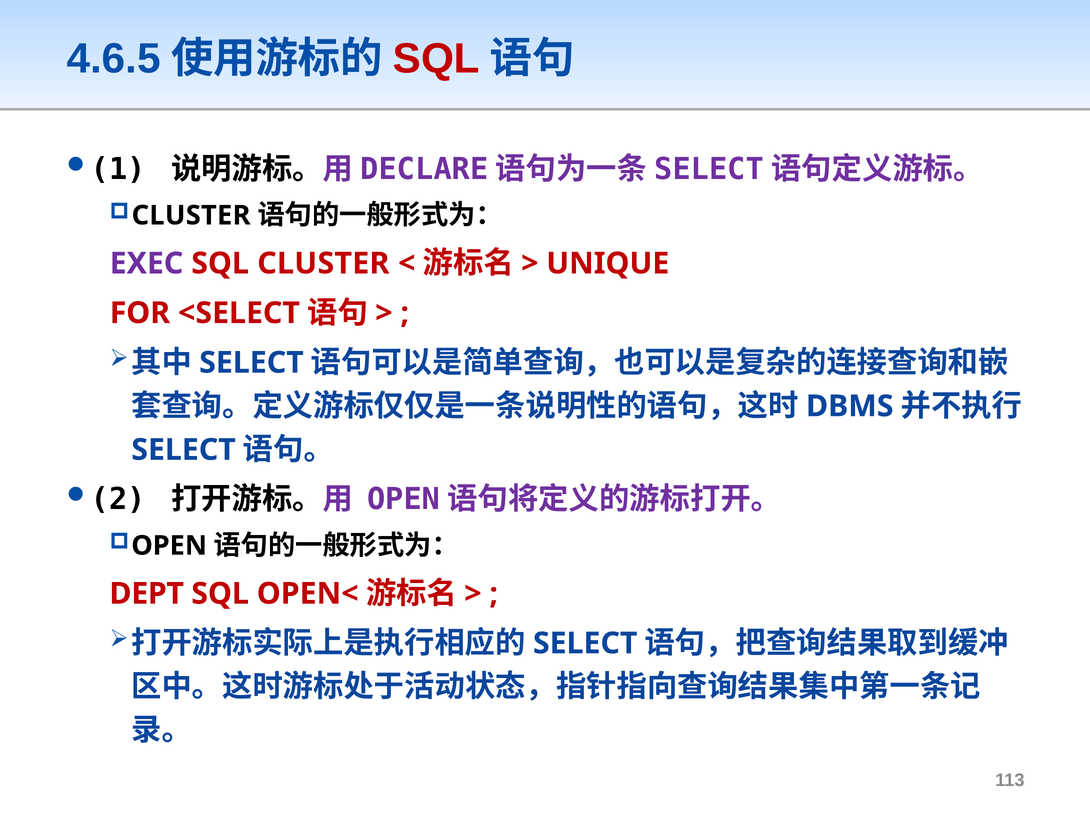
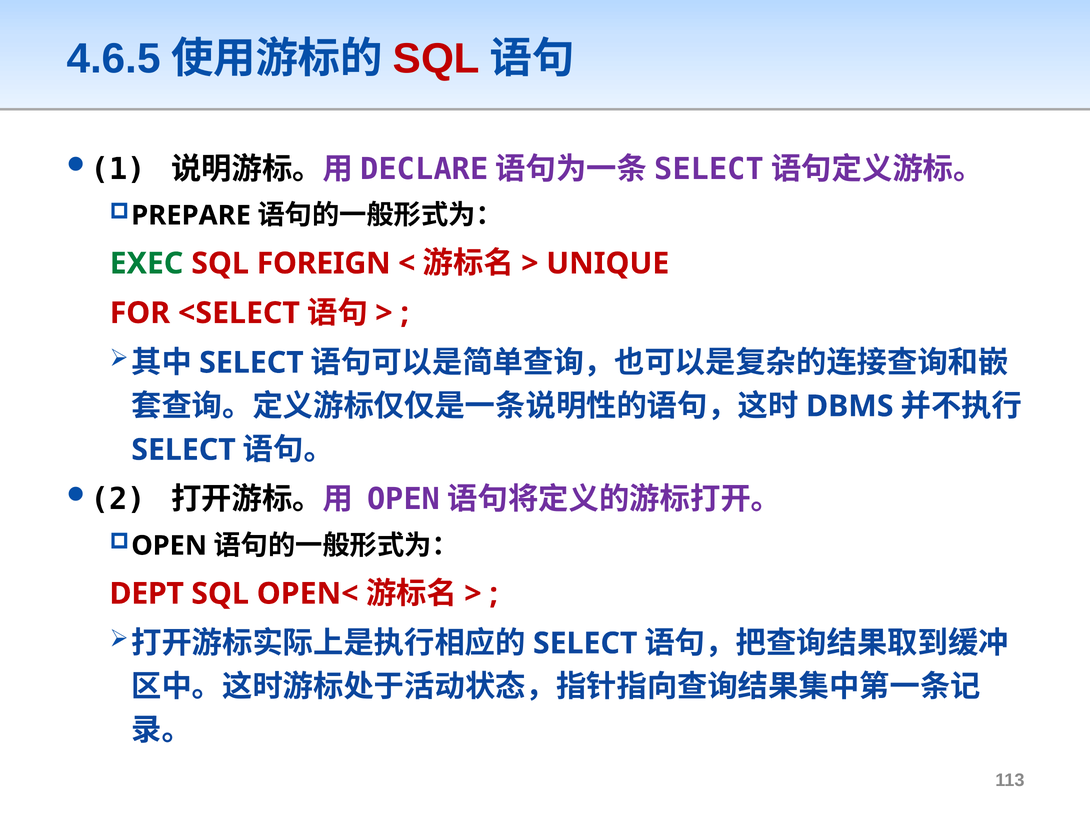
CLUSTER at (191, 216): CLUSTER -> PREPARE
EXEC colour: purple -> green
SQL CLUSTER: CLUSTER -> FOREIGN
